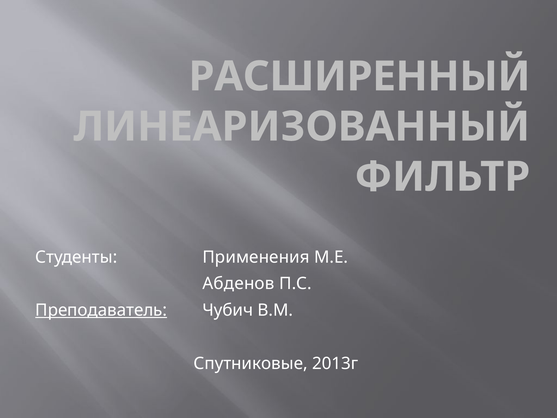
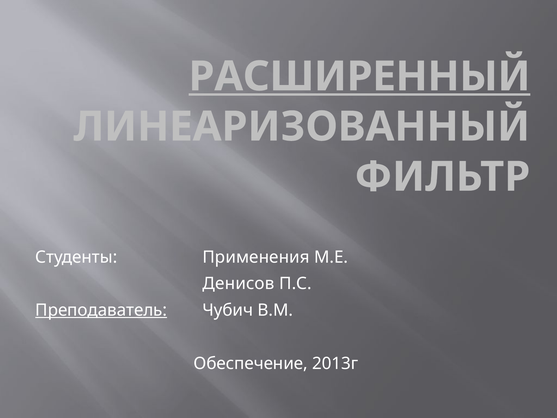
РАСШИРЕННЫЙ underline: none -> present
Абденов: Абденов -> Денисов
Спутниковые: Спутниковые -> Обеспечение
